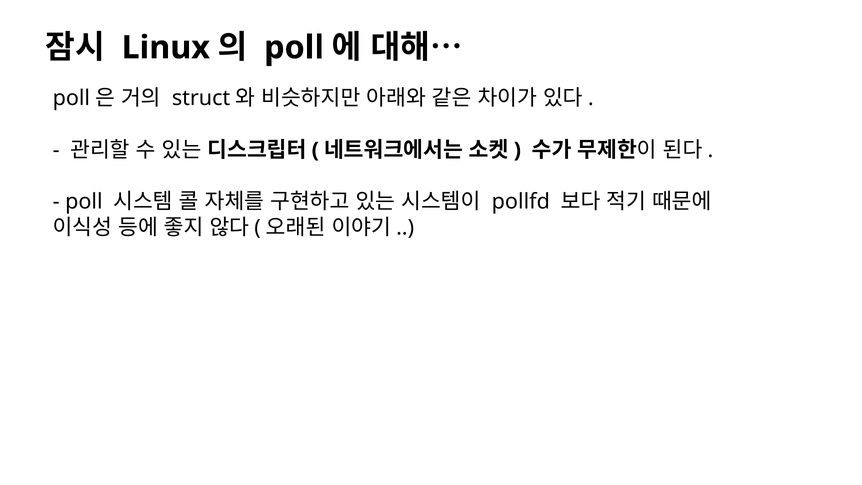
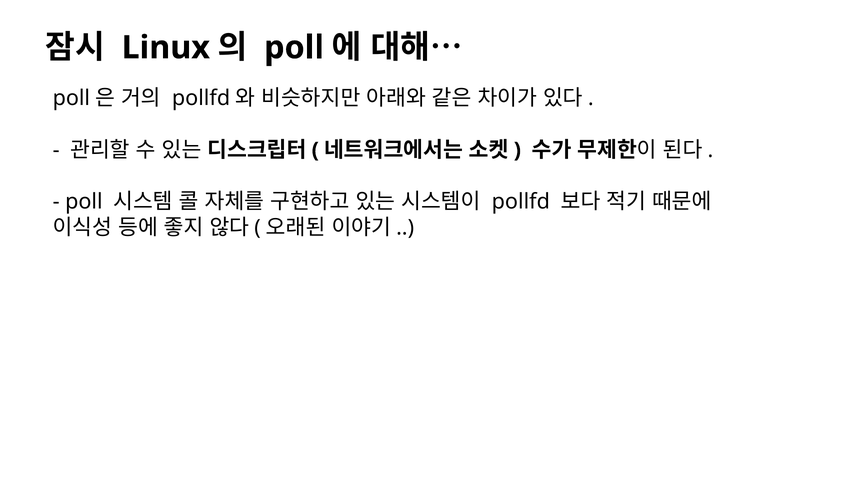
struct at (201, 98): struct -> pollfd
